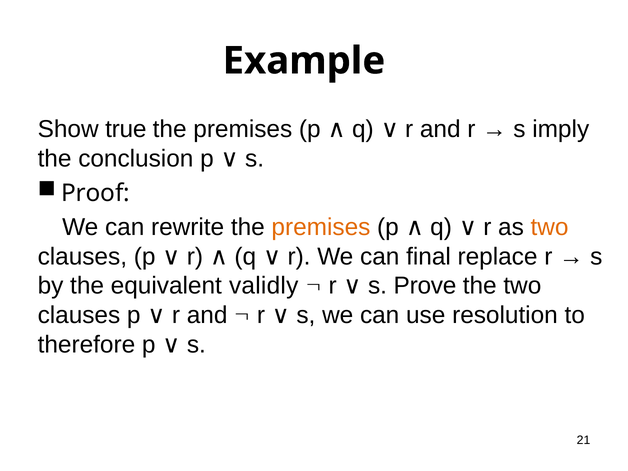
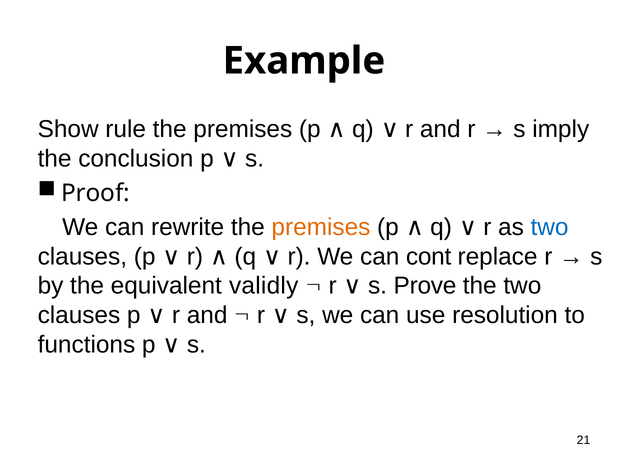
true: true -> rule
two at (550, 227) colour: orange -> blue
final: final -> cont
therefore: therefore -> functions
